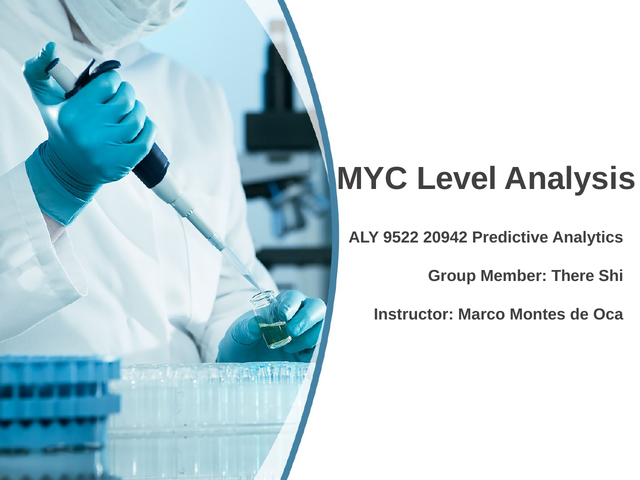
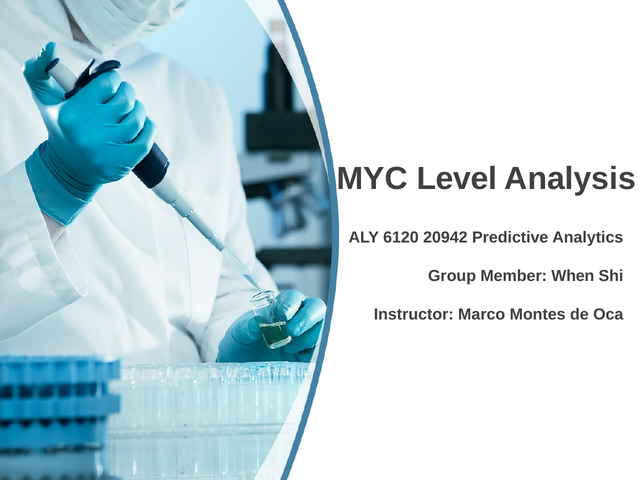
9522: 9522 -> 6120
There: There -> When
